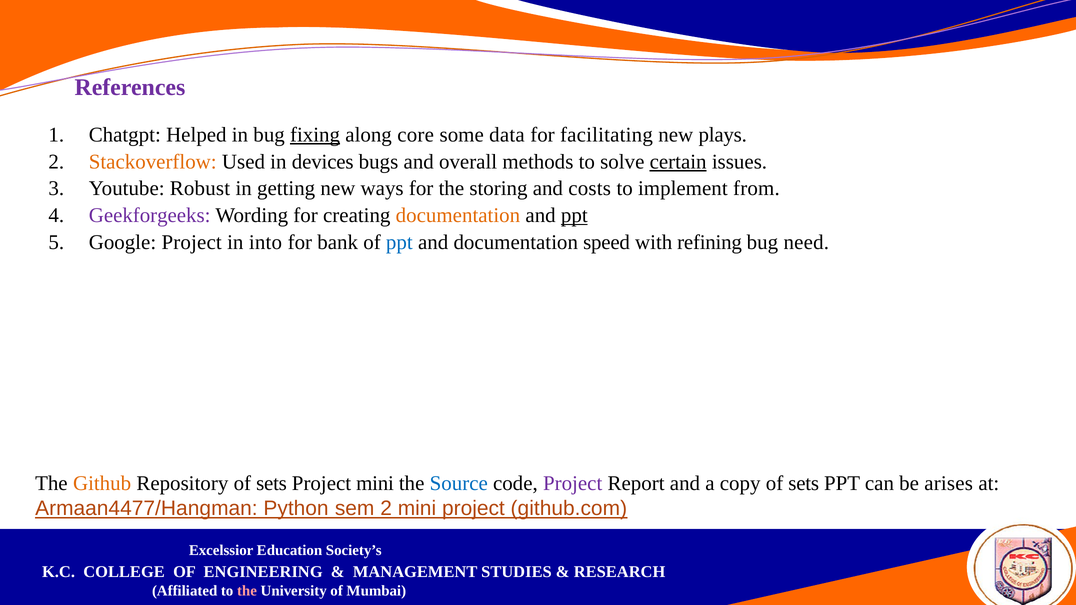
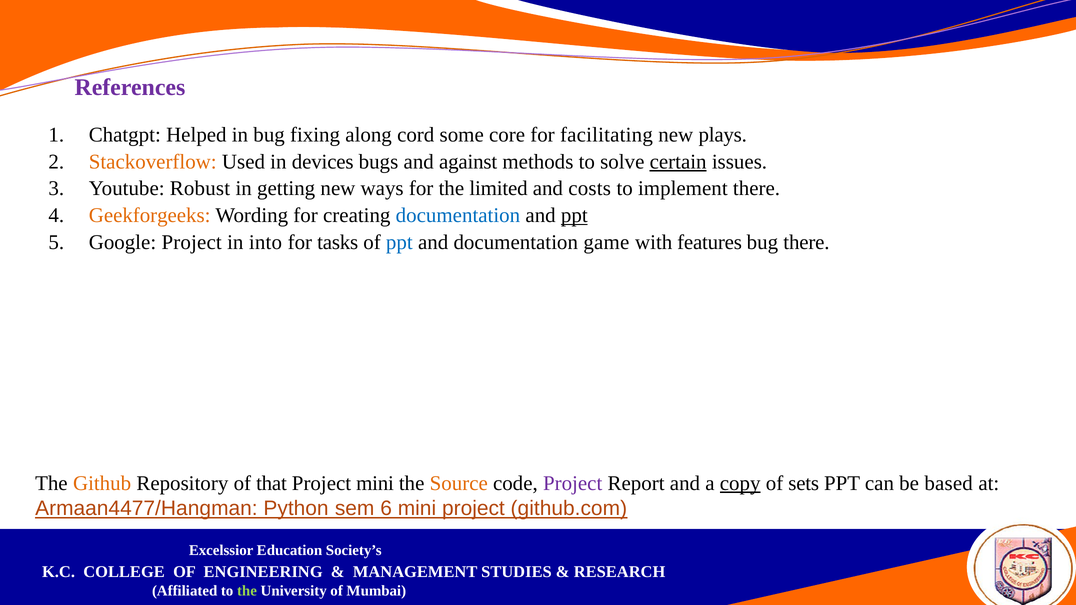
fixing underline: present -> none
core: core -> cord
data: data -> core
overall: overall -> against
storing: storing -> limited
implement from: from -> there
Geekforgeeks colour: purple -> orange
documentation at (458, 215) colour: orange -> blue
bank: bank -> tasks
speed: speed -> game
refining: refining -> features
bug need: need -> there
Repository of sets: sets -> that
Source colour: blue -> orange
copy underline: none -> present
arises: arises -> based
sem 2: 2 -> 6
the at (247, 591) colour: pink -> light green
